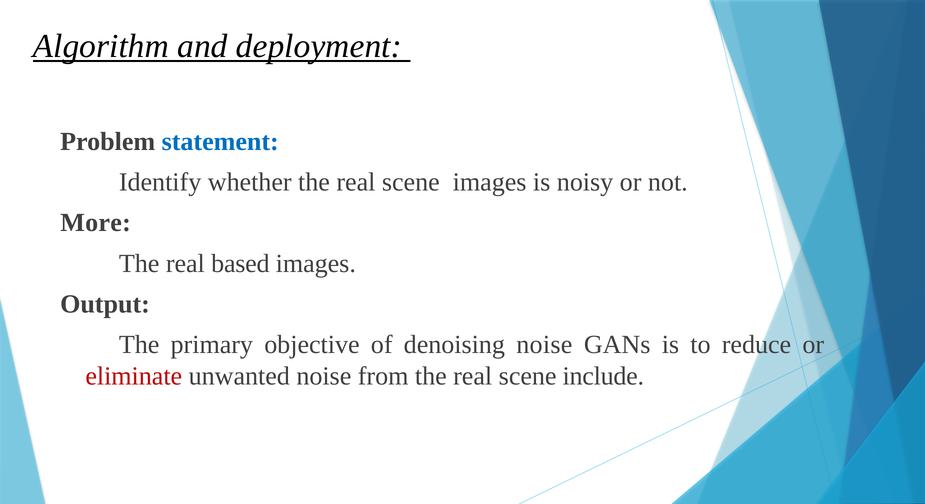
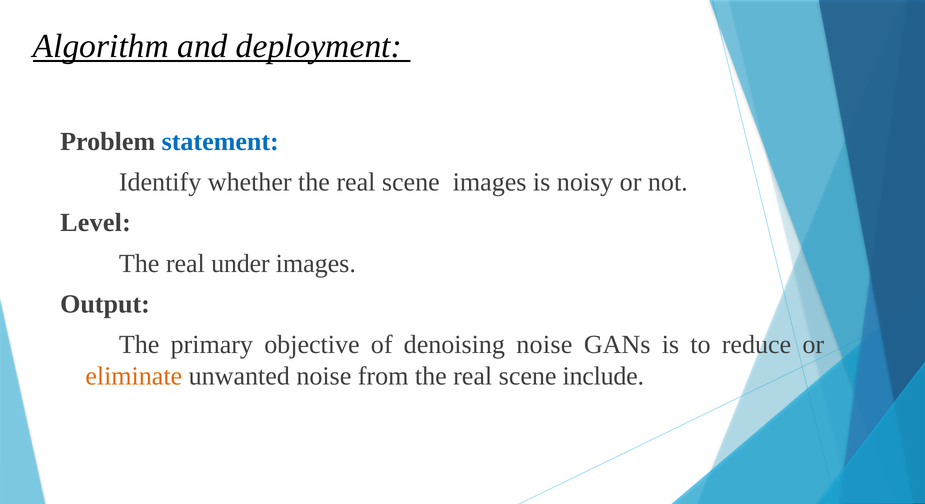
More: More -> Level
based: based -> under
eliminate colour: red -> orange
